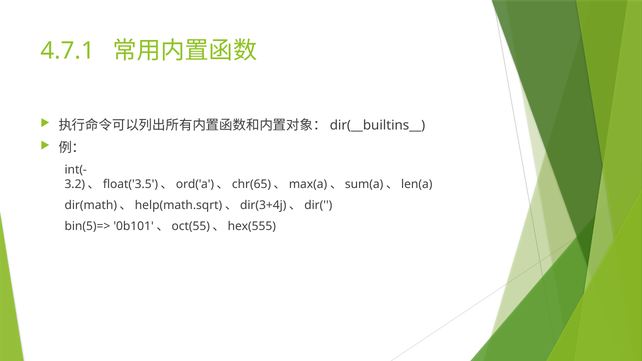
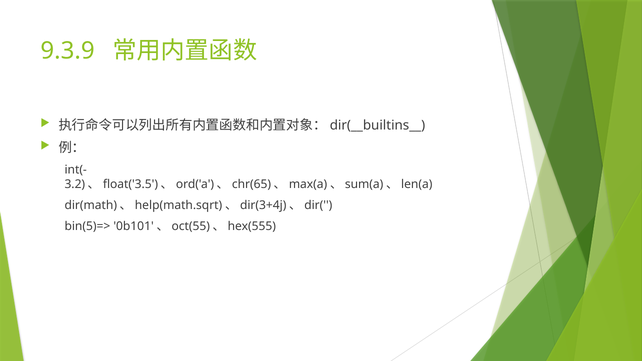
4.7.1: 4.7.1 -> 9.3.9
